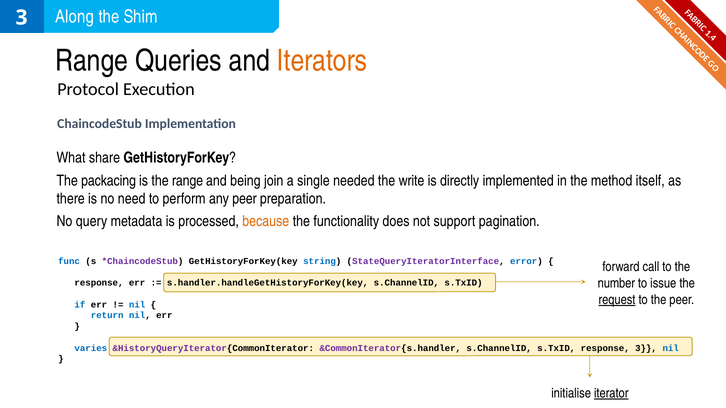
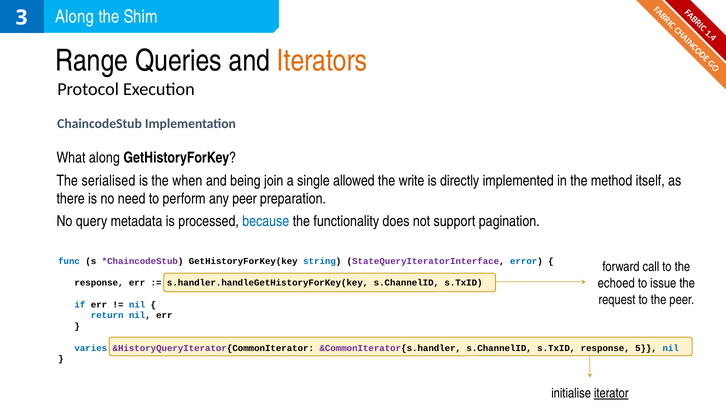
What share: share -> along
packacing: packacing -> serialised
the range: range -> when
needed: needed -> allowed
because colour: orange -> blue
number: number -> echoed
request underline: present -> none
response 3: 3 -> 5
